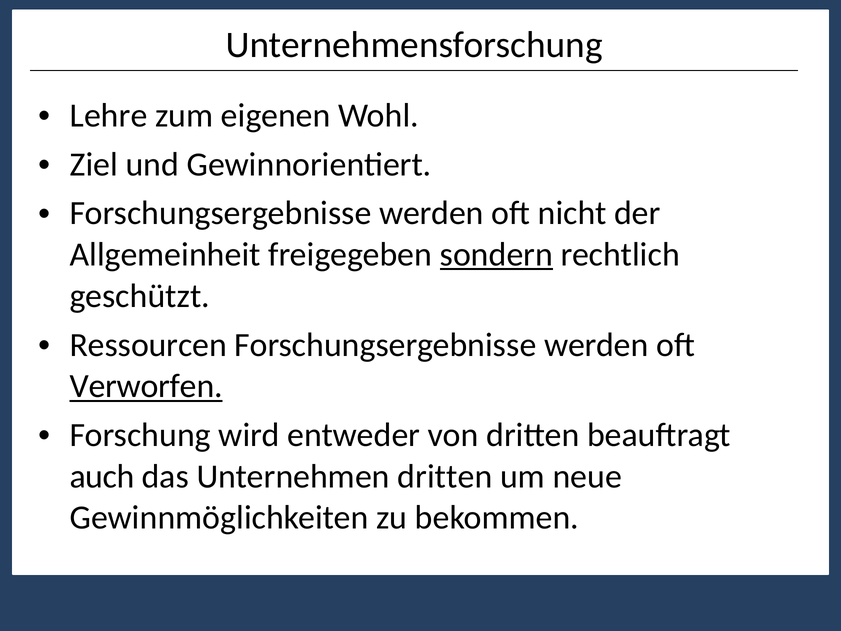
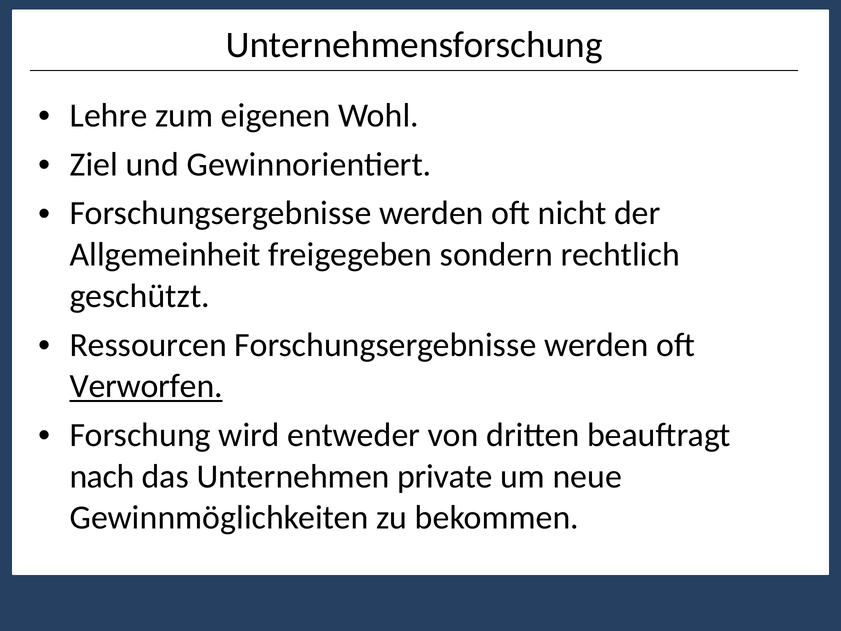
sondern underline: present -> none
auch: auch -> nach
Unternehmen dritten: dritten -> private
